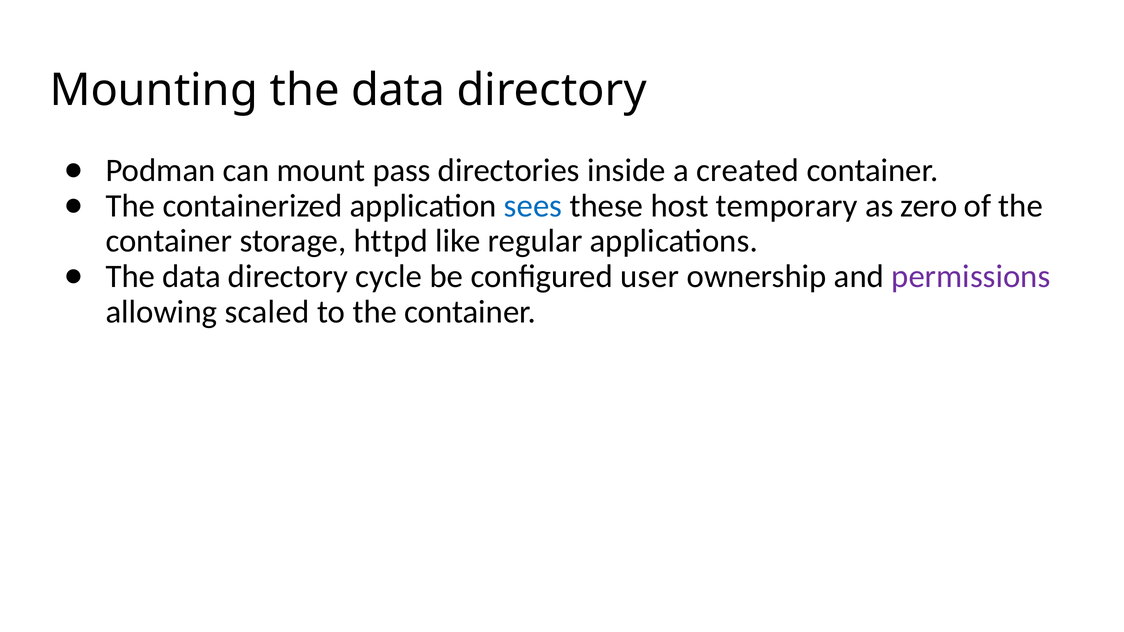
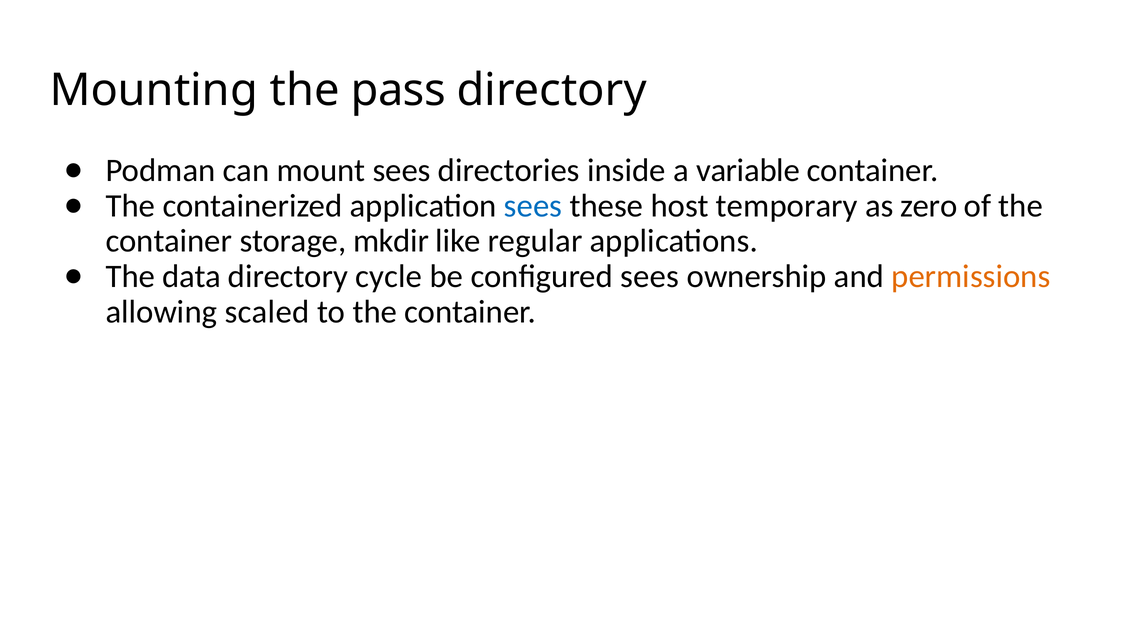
Mounting the data: data -> pass
mount pass: pass -> sees
created: created -> variable
httpd: httpd -> mkdir
configured user: user -> sees
permissions colour: purple -> orange
